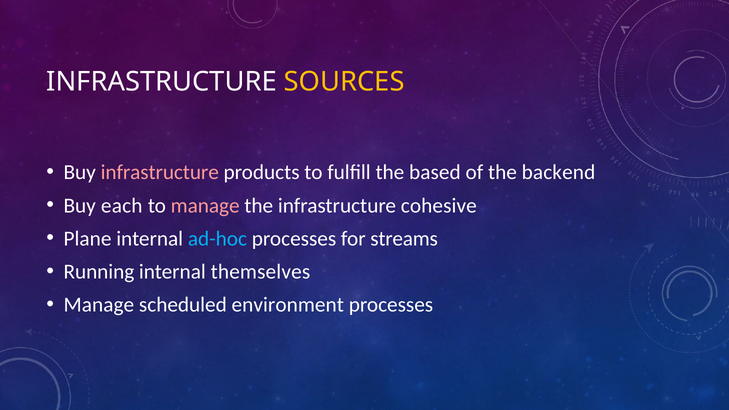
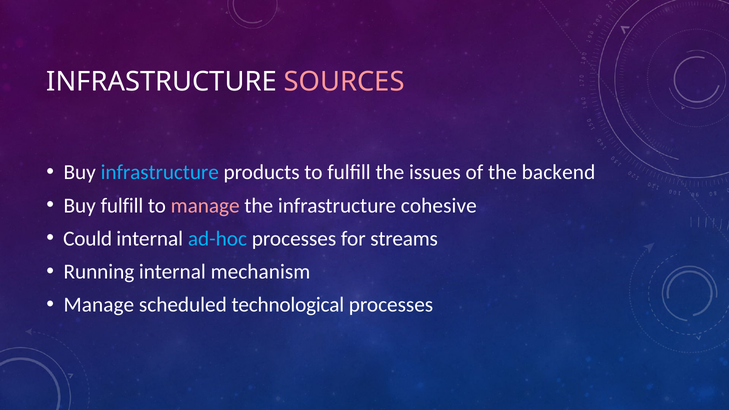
SOURCES colour: yellow -> pink
infrastructure at (160, 173) colour: pink -> light blue
based: based -> issues
Buy each: each -> fulfill
Plane: Plane -> Could
themselves: themselves -> mechanism
environment: environment -> technological
